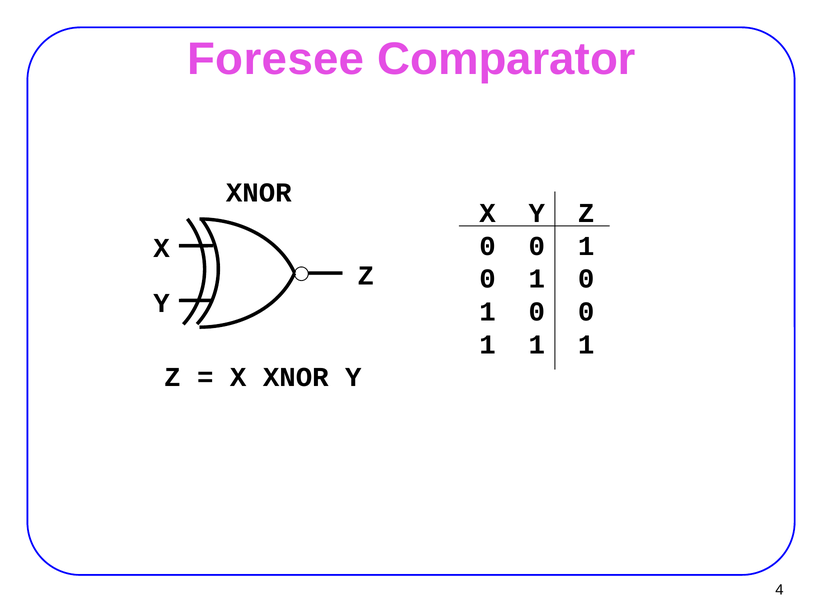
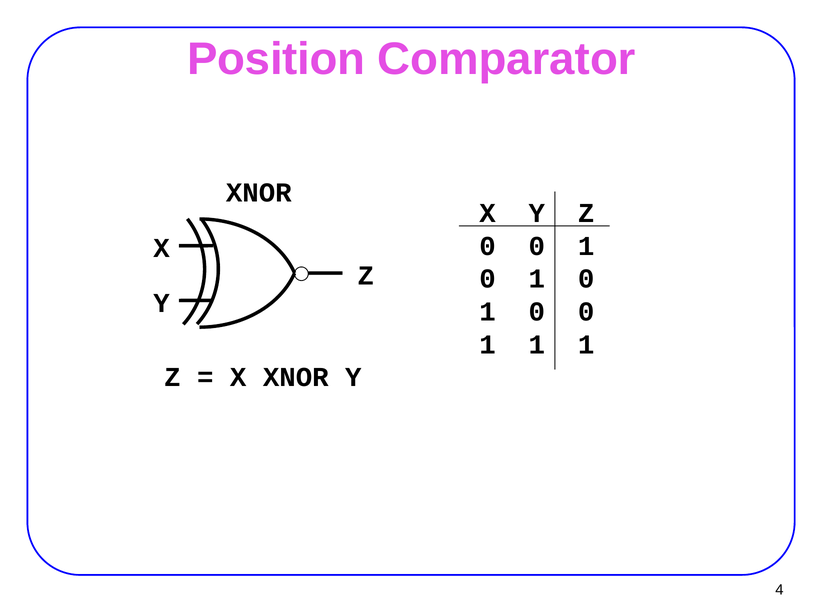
Foresee: Foresee -> Position
